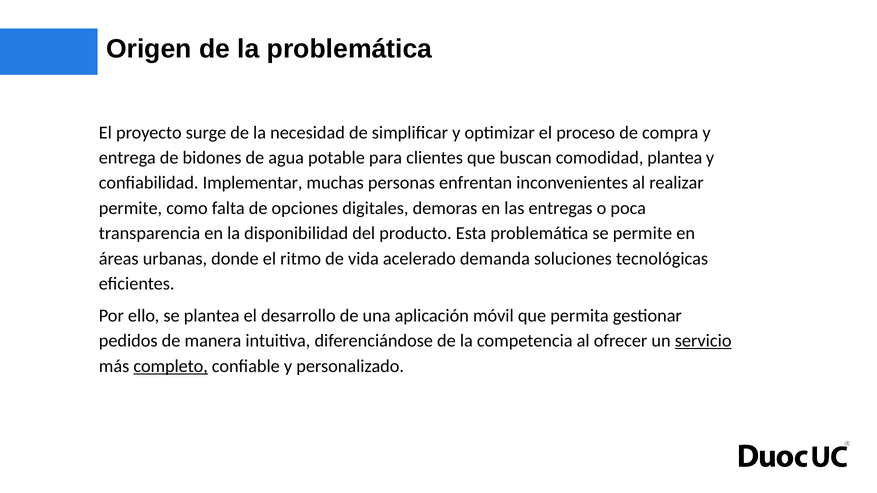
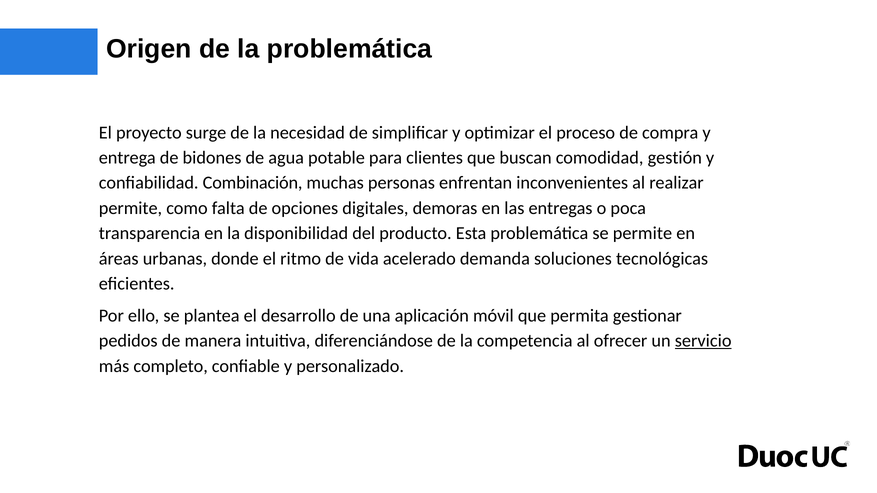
comodidad plantea: plantea -> gestión
Implementar: Implementar -> Combinación
completo underline: present -> none
